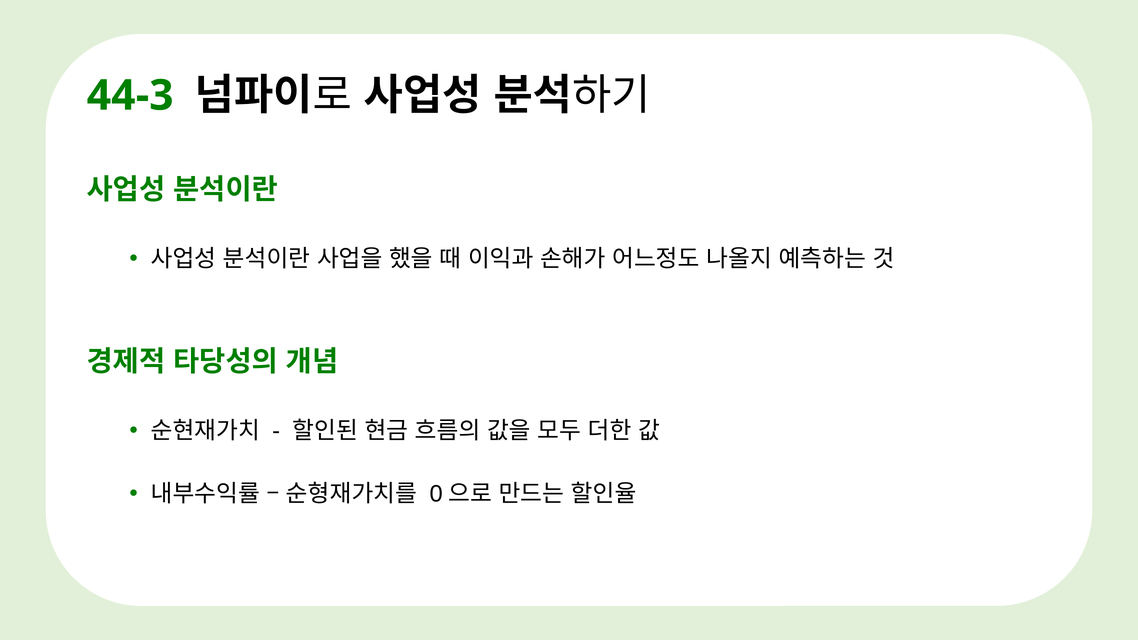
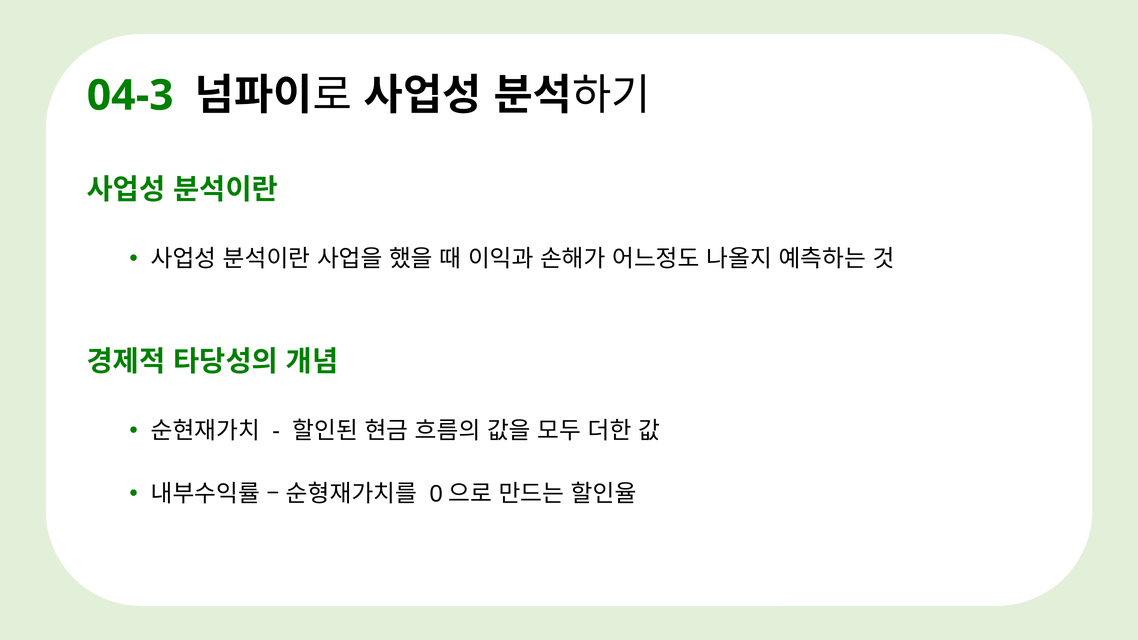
44-3: 44-3 -> 04-3
